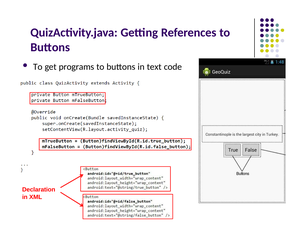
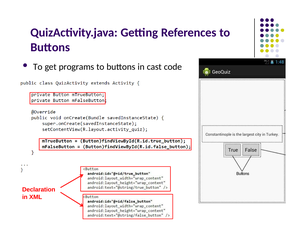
text: text -> cast
